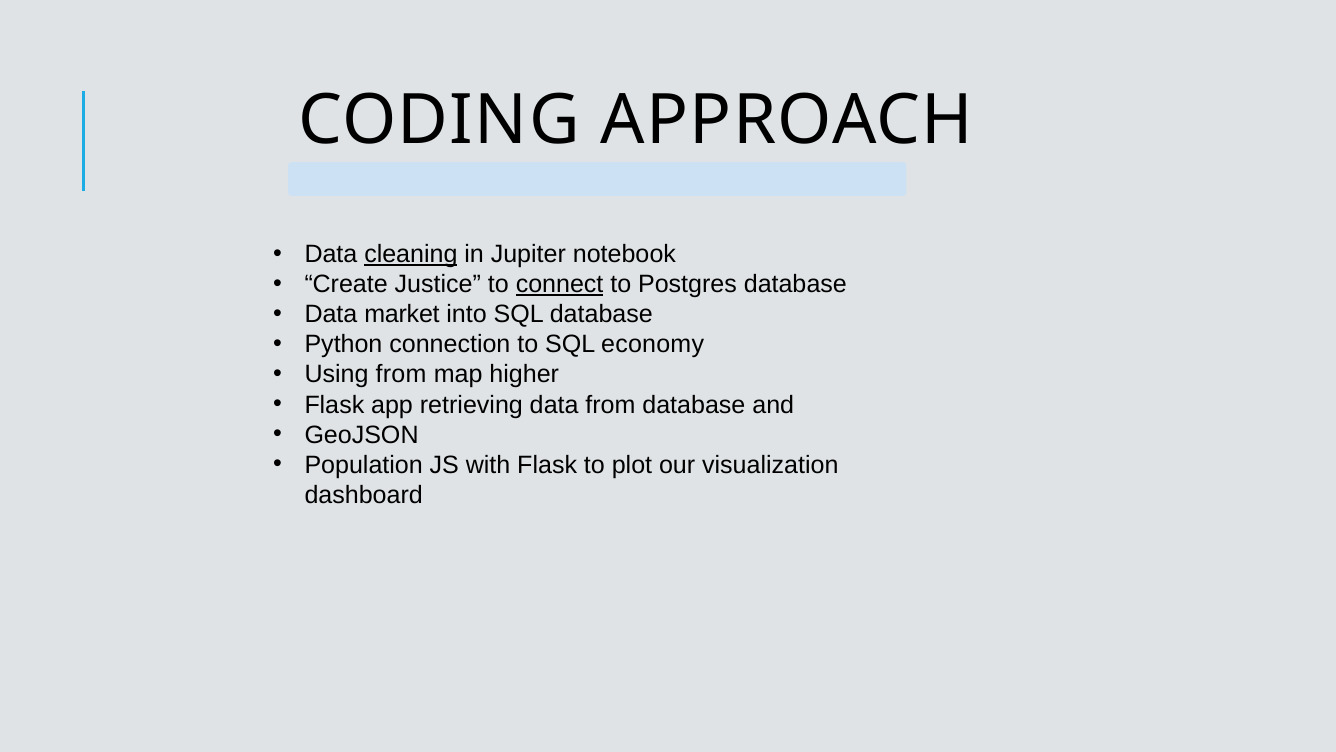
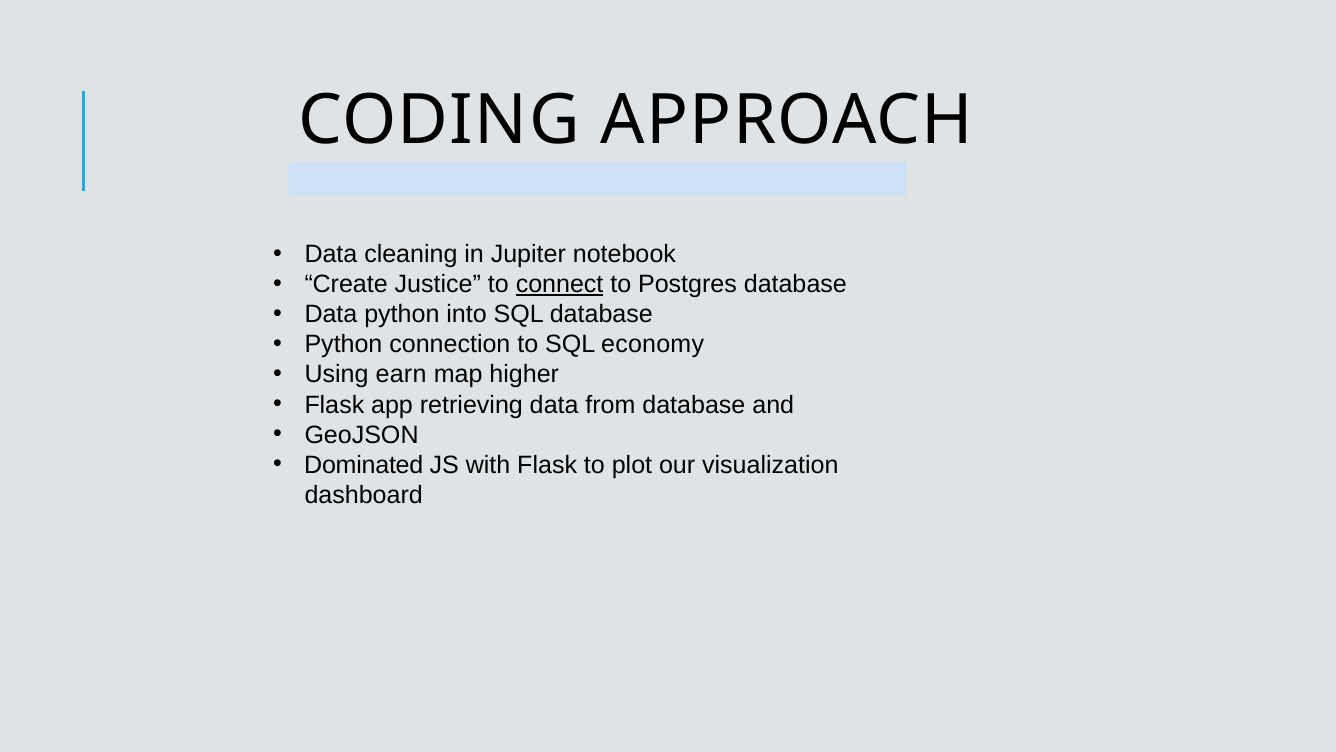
cleaning underline: present -> none
Data market: market -> python
Using from: from -> earn
Population: Population -> Dominated
